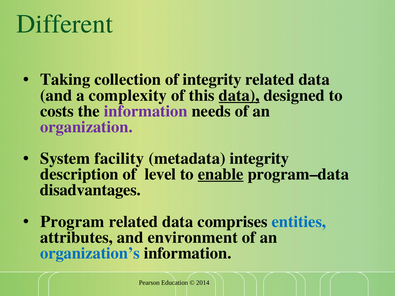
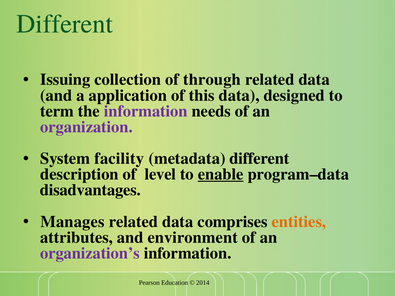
Taking: Taking -> Issuing
of integrity: integrity -> through
complexity: complexity -> application
data at (239, 95) underline: present -> none
costs: costs -> term
metadata integrity: integrity -> different
Program: Program -> Manages
entities colour: blue -> orange
organization’s colour: blue -> purple
